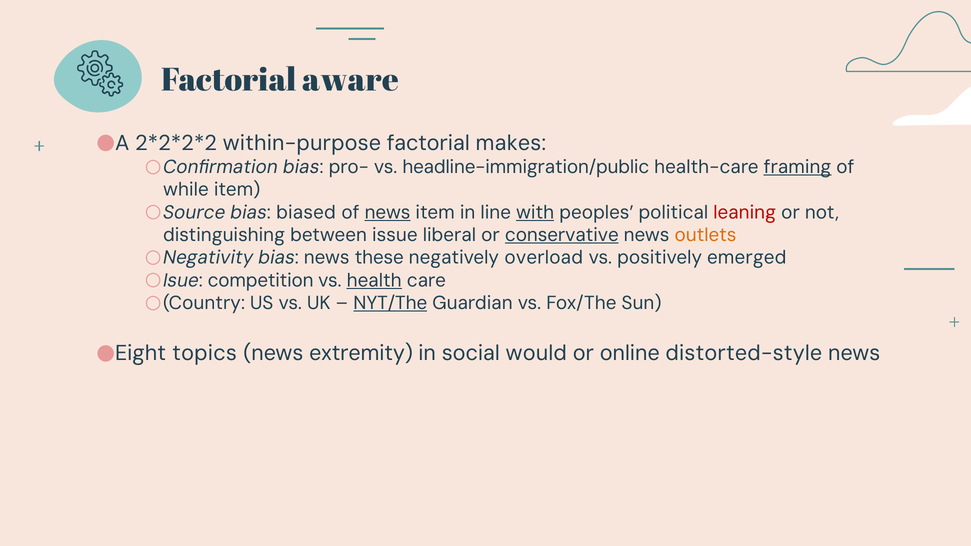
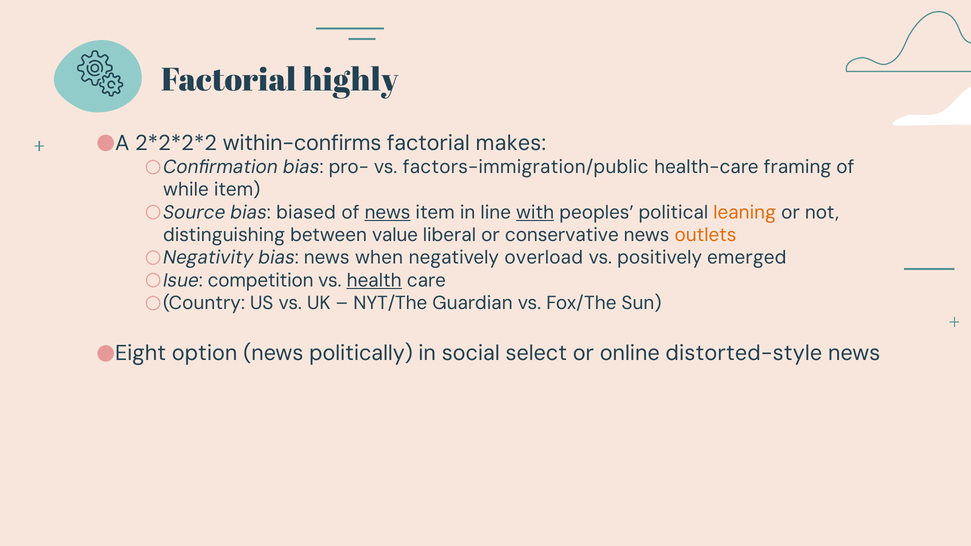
aware: aware -> highly
within-purpose: within-purpose -> within-confirms
headline-immigration/public: headline-immigration/public -> factors-immigration/public
framing underline: present -> none
leaning colour: red -> orange
issue: issue -> value
conservative underline: present -> none
these: these -> when
NYT/The underline: present -> none
topics: topics -> option
extremity: extremity -> politically
would: would -> select
